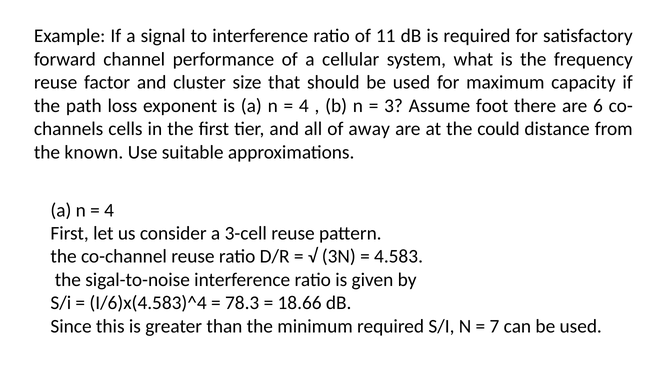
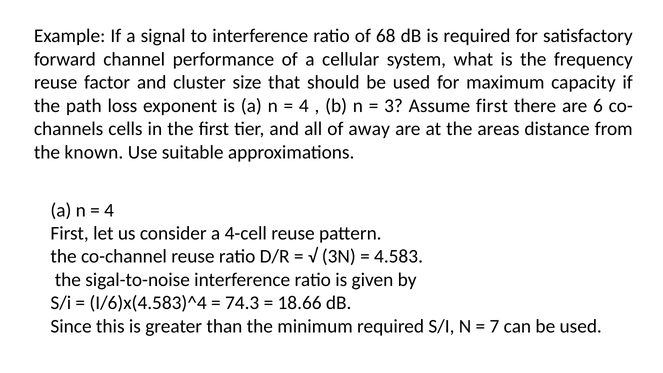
11: 11 -> 68
Assume foot: foot -> first
could: could -> areas
3-cell: 3-cell -> 4-cell
78.3: 78.3 -> 74.3
